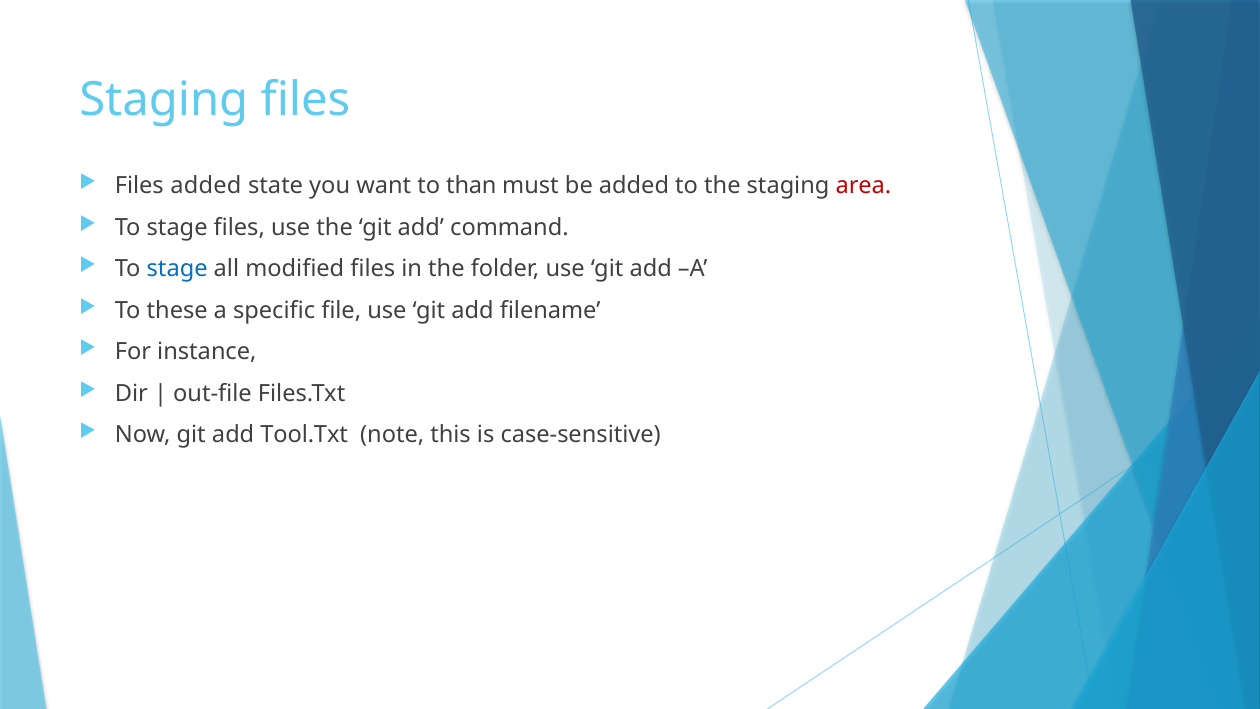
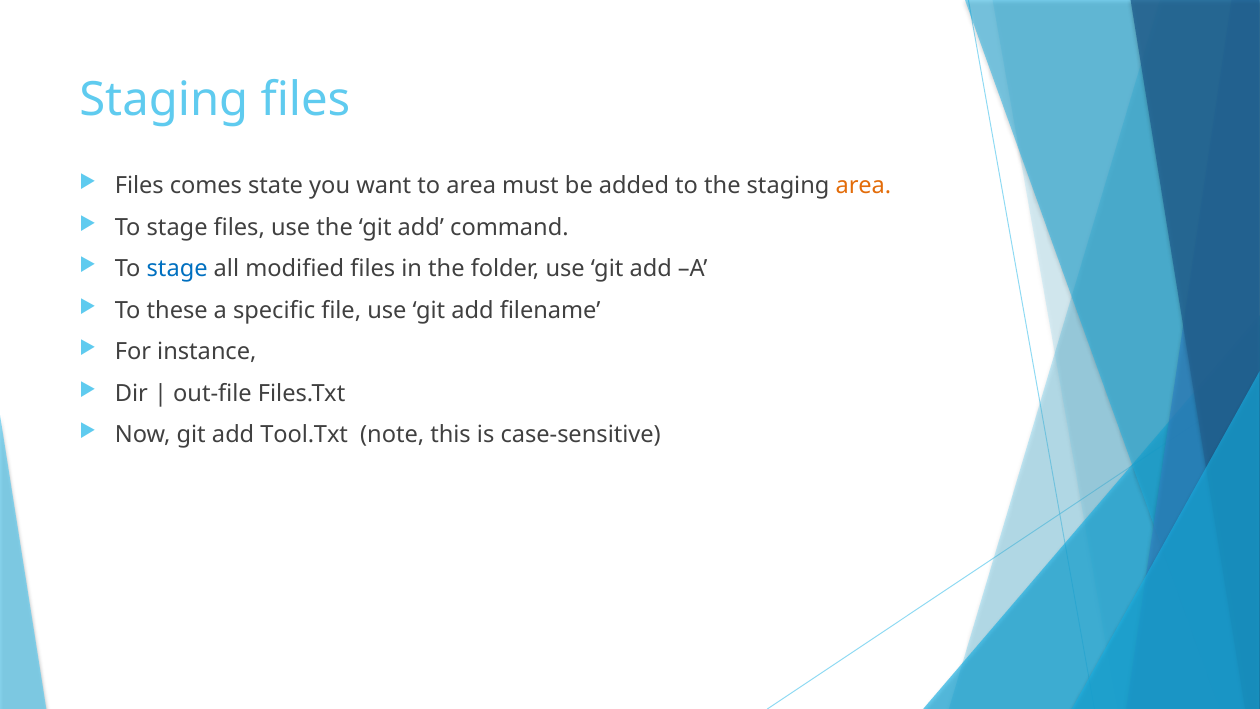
Files added: added -> comes
to than: than -> area
area at (863, 186) colour: red -> orange
